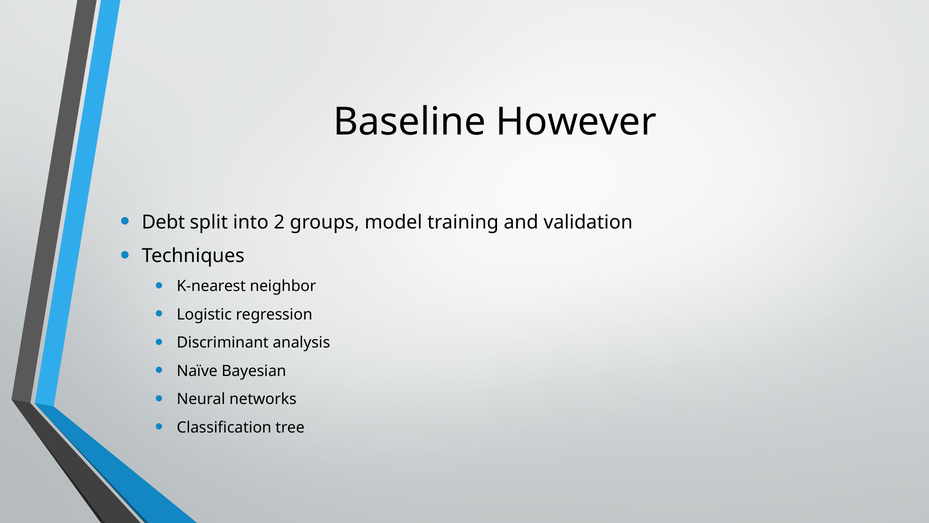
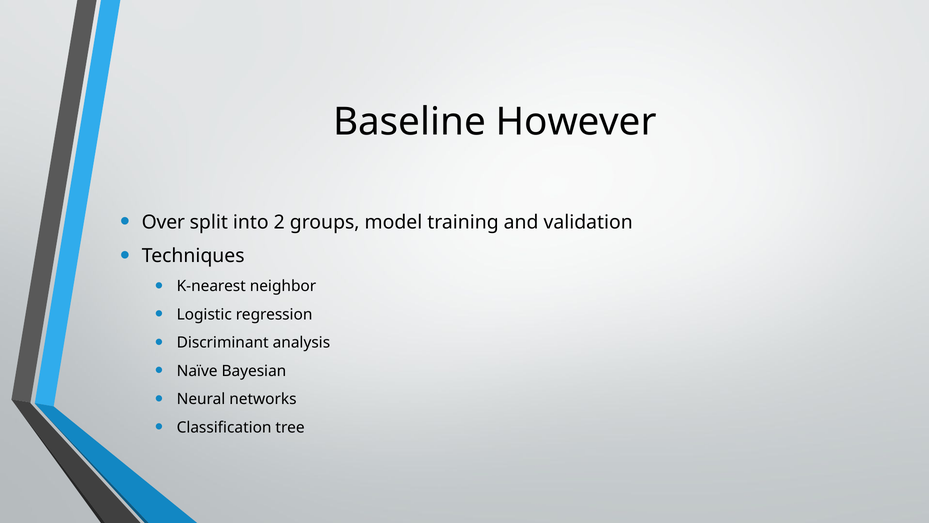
Debt: Debt -> Over
